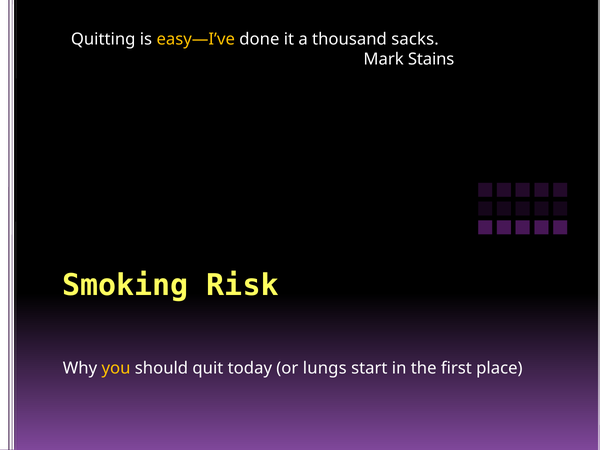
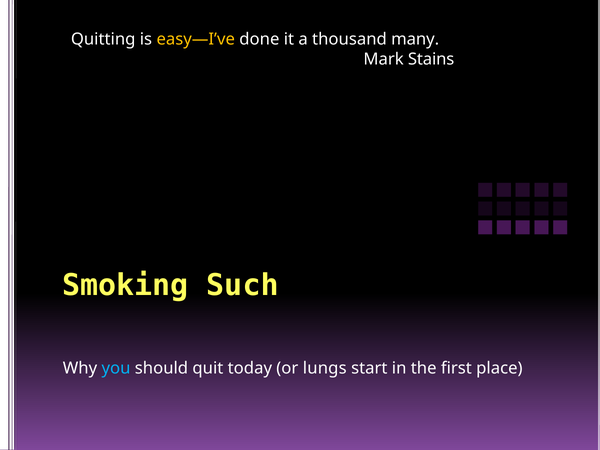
sacks: sacks -> many
Risk: Risk -> Such
you colour: yellow -> light blue
